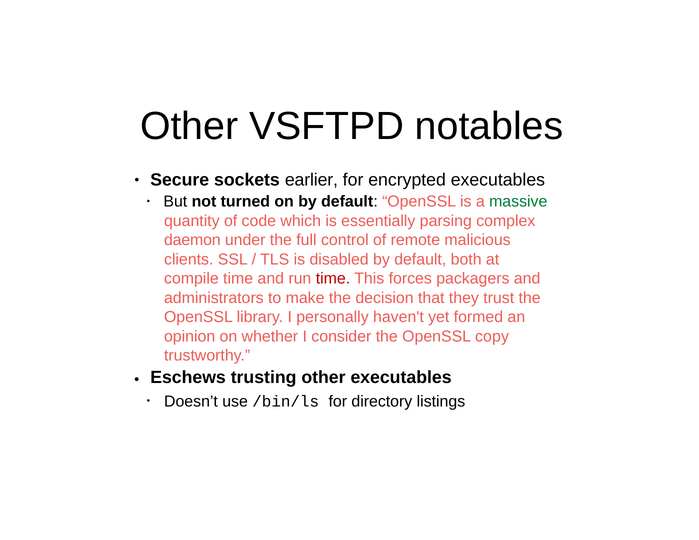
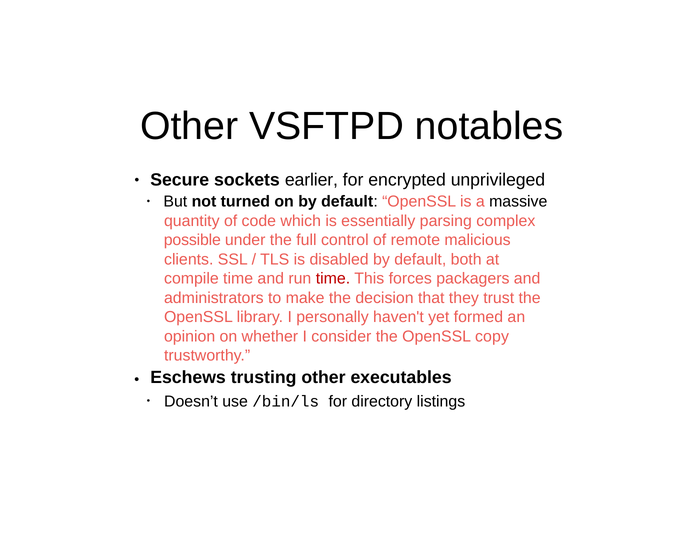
encrypted executables: executables -> unprivileged
massive colour: green -> black
daemon: daemon -> possible
